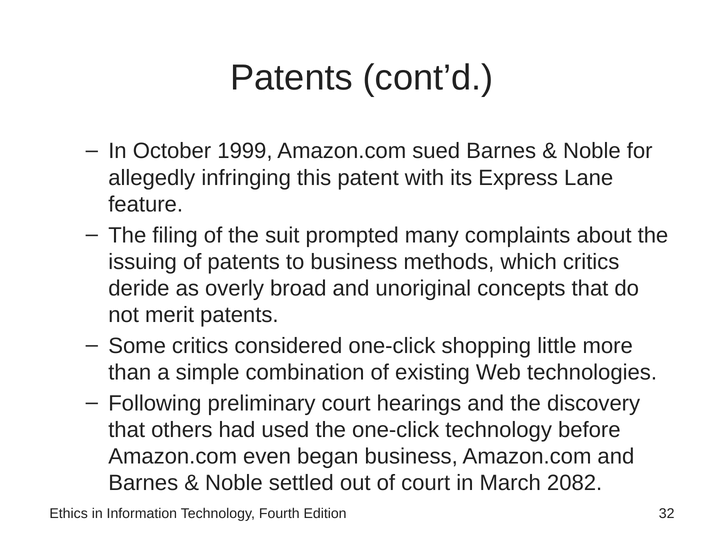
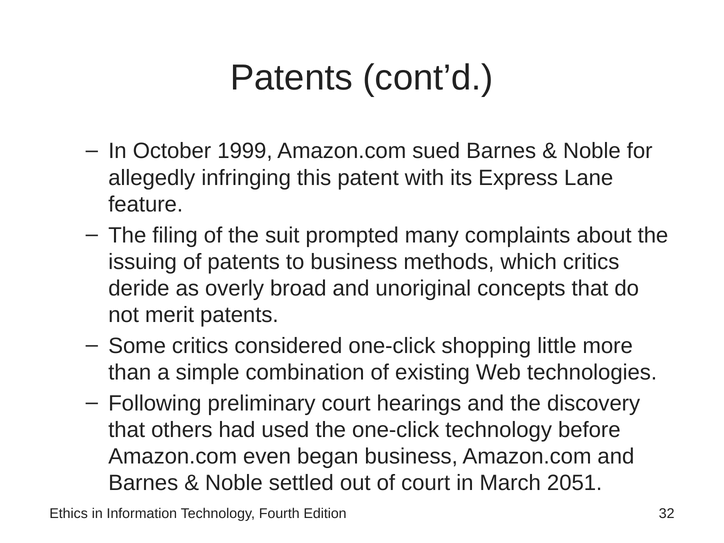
2082: 2082 -> 2051
